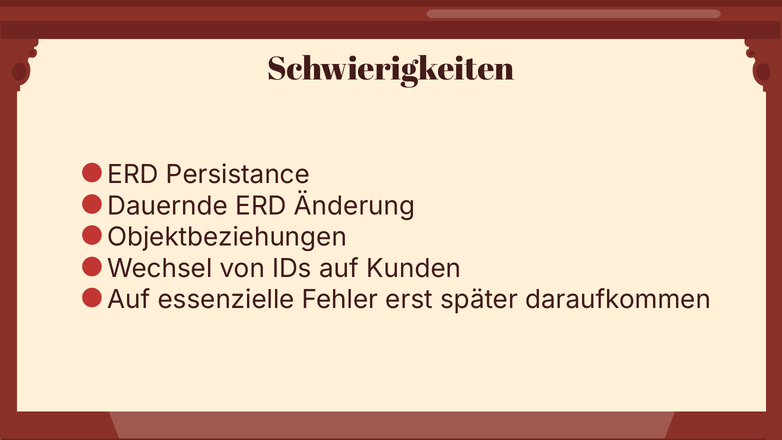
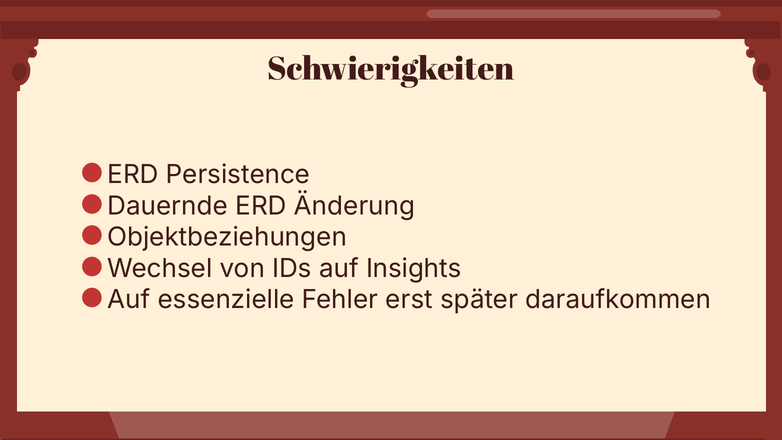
Persistance: Persistance -> Persistence
Kunden: Kunden -> Insights
